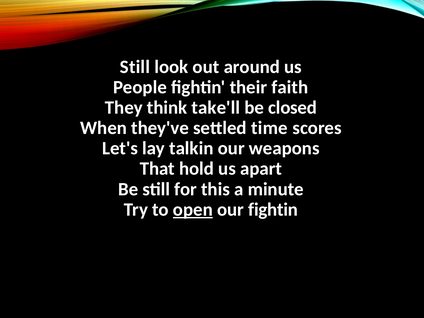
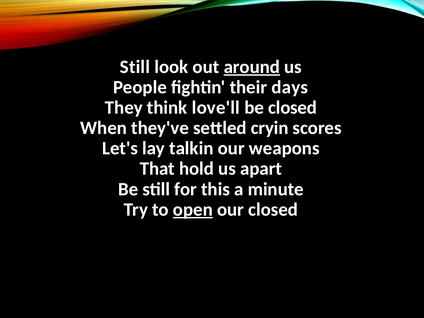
around underline: none -> present
faith: faith -> days
take'll: take'll -> love'll
time: time -> cryin
our fightin: fightin -> closed
